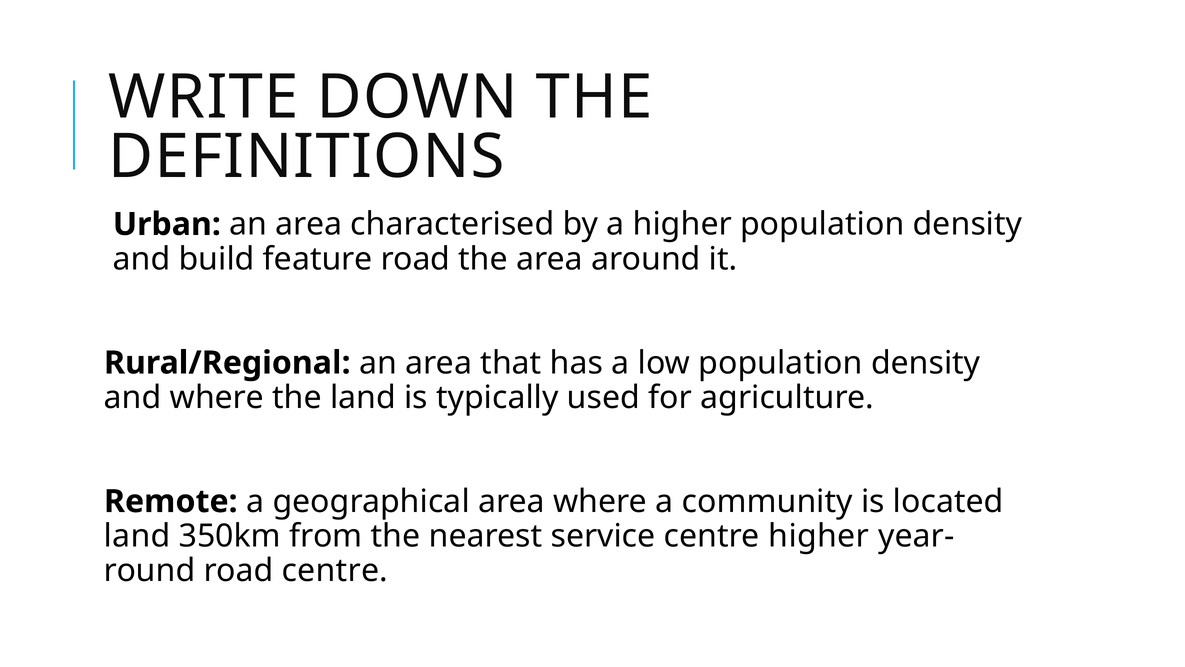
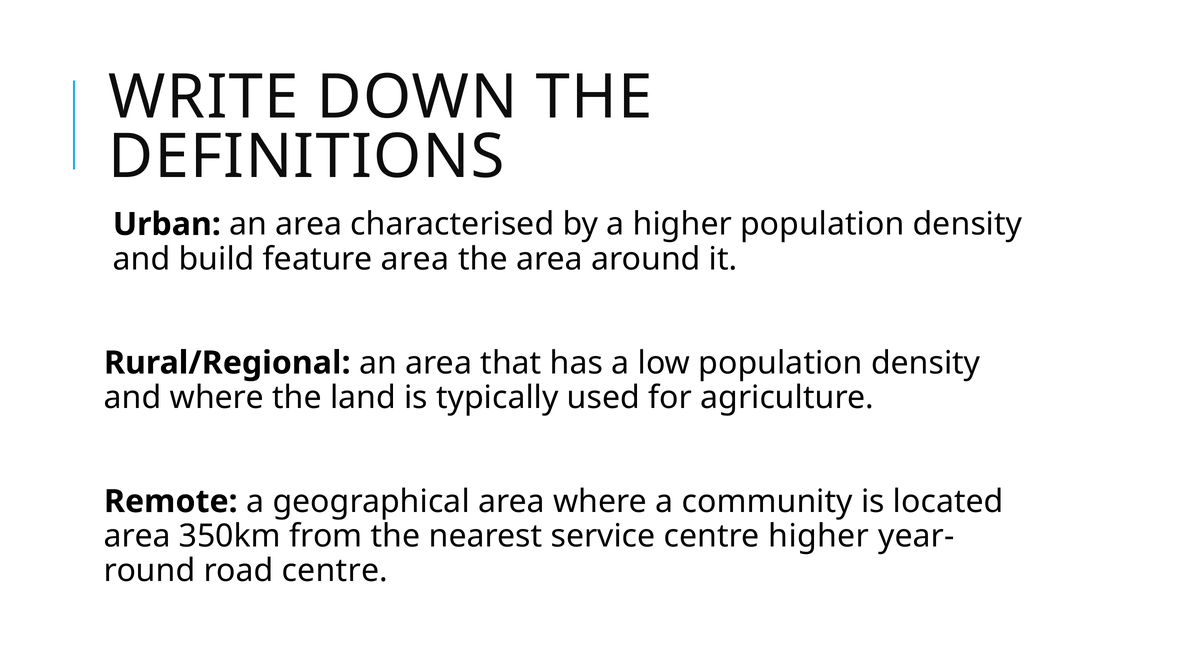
feature road: road -> area
land at (137, 536): land -> area
